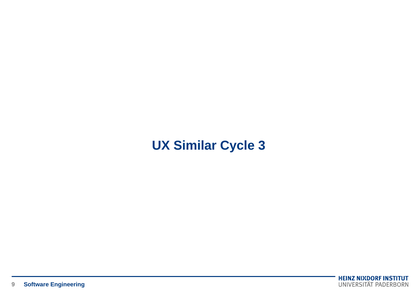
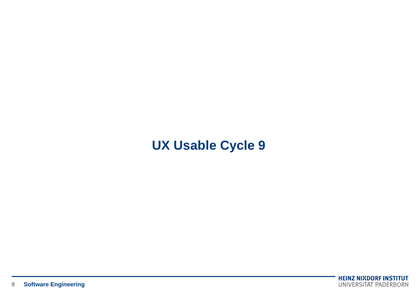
Similar: Similar -> Usable
Cycle 3: 3 -> 9
